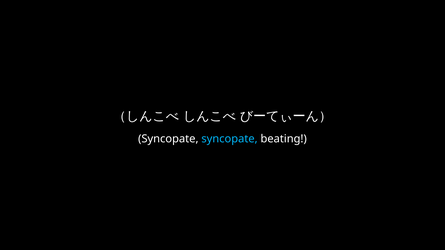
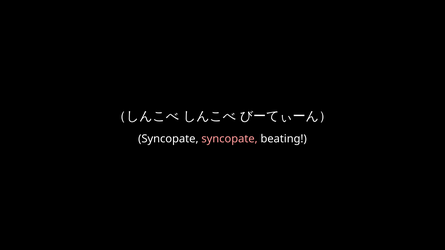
syncopate at (230, 139) colour: light blue -> pink
